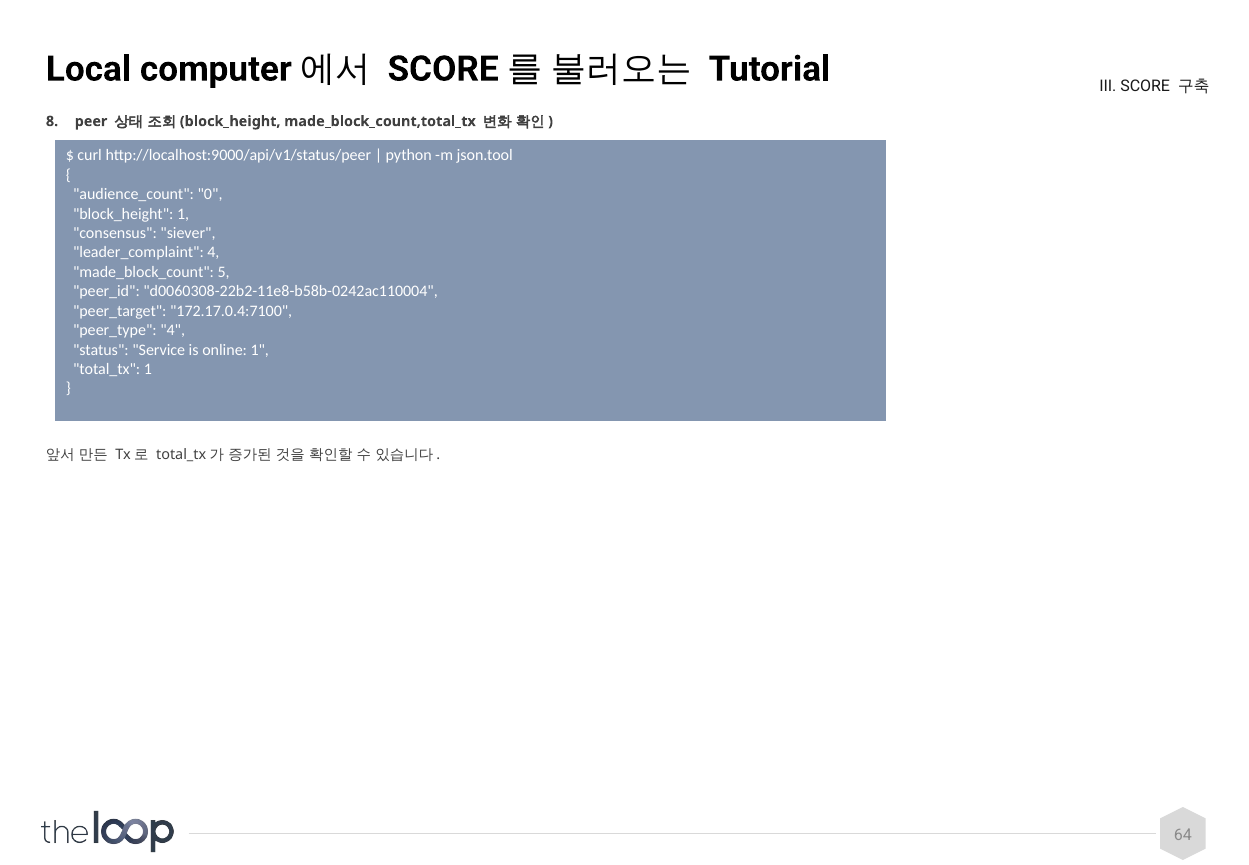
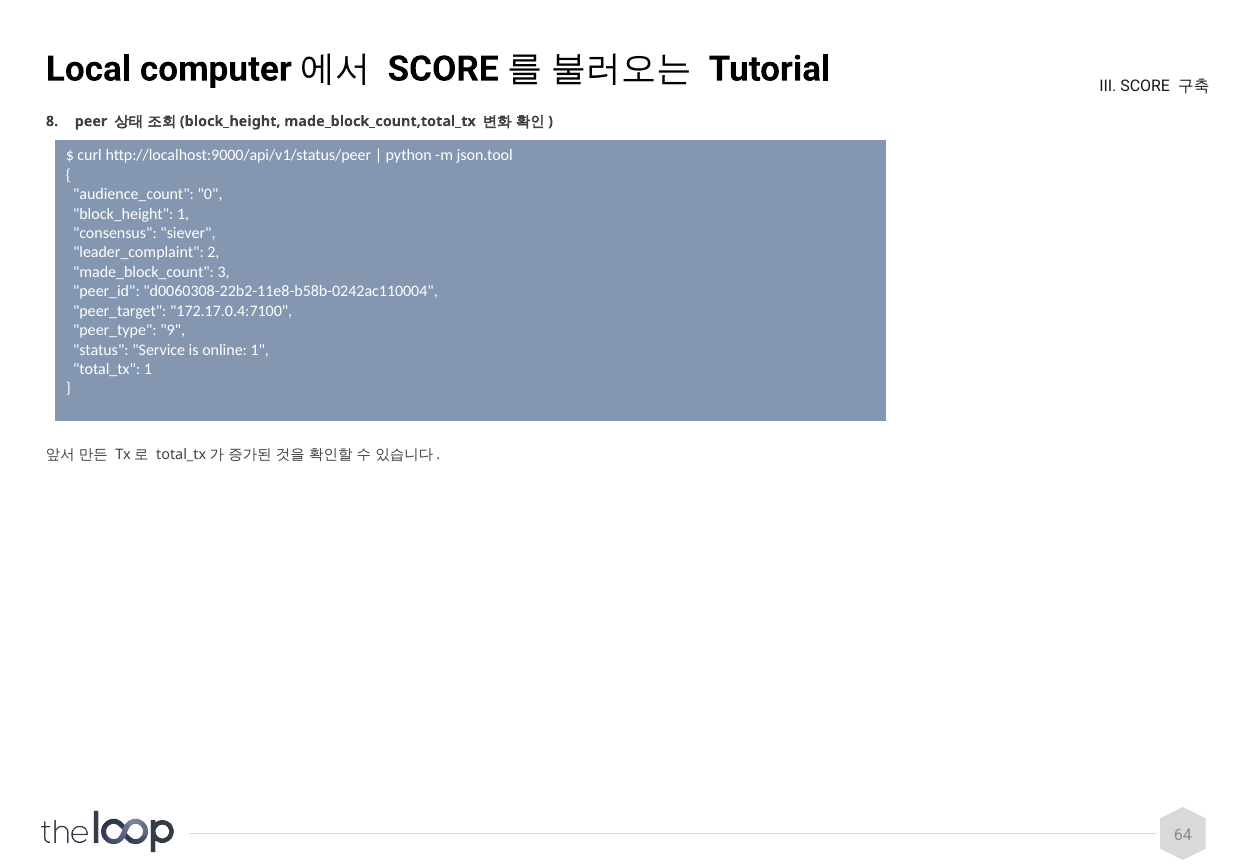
4 at (213, 253): 4 -> 2
5: 5 -> 3
4 at (173, 330): 4 -> 9
